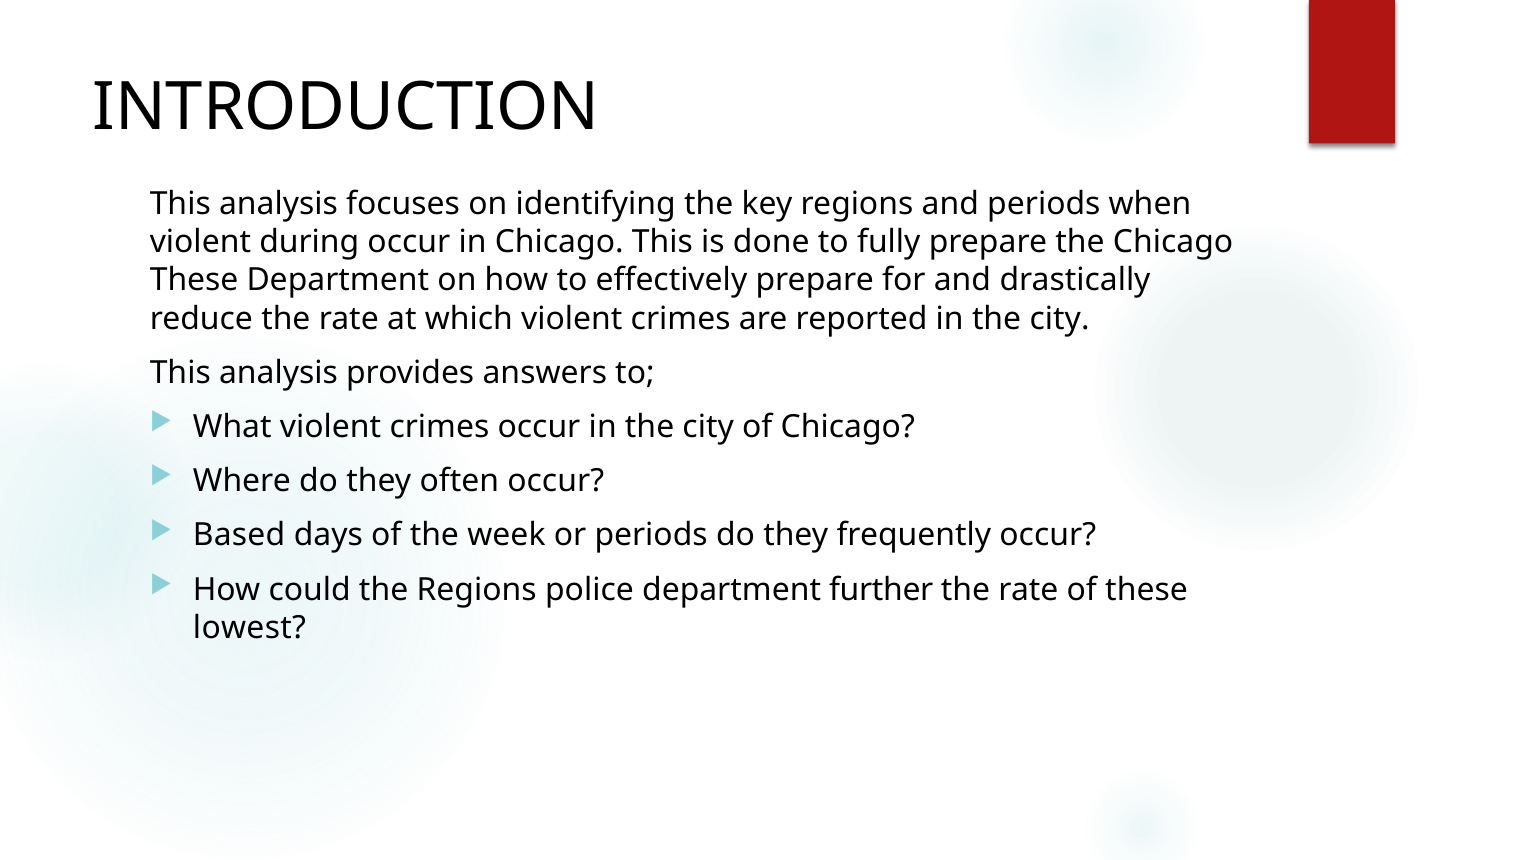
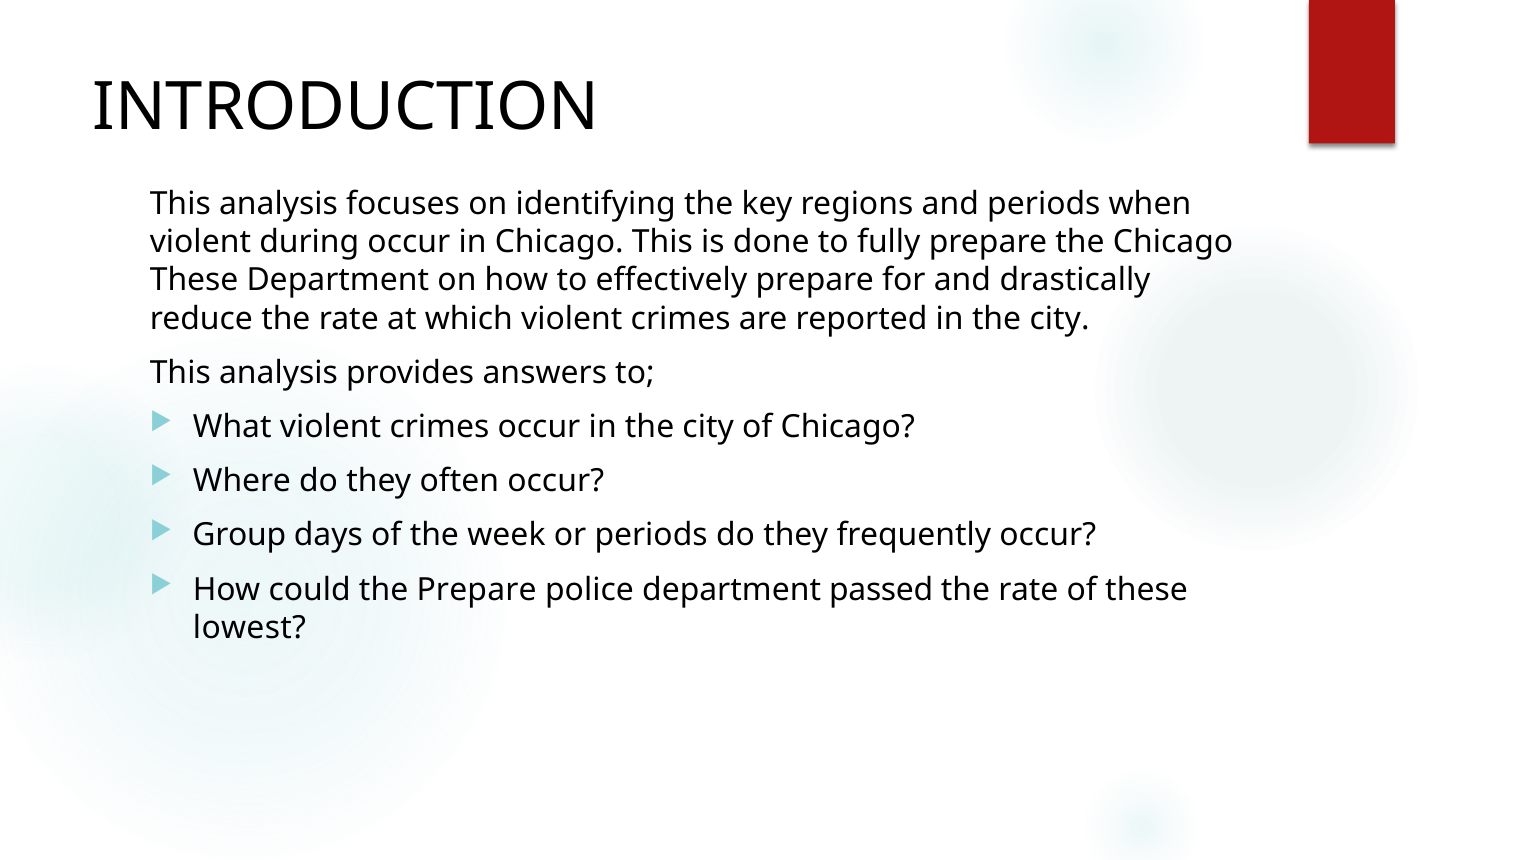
Based: Based -> Group
the Regions: Regions -> Prepare
further: further -> passed
